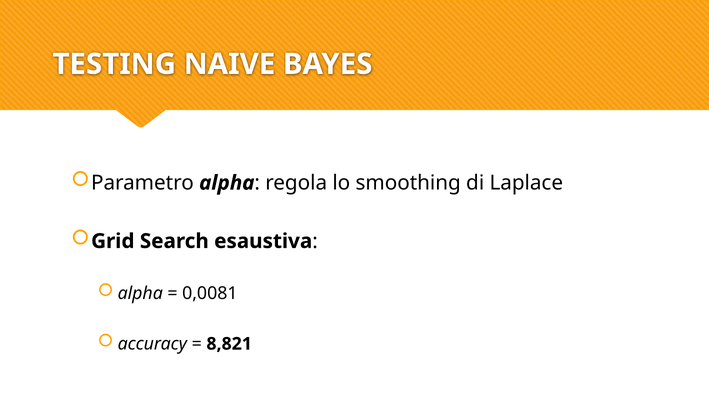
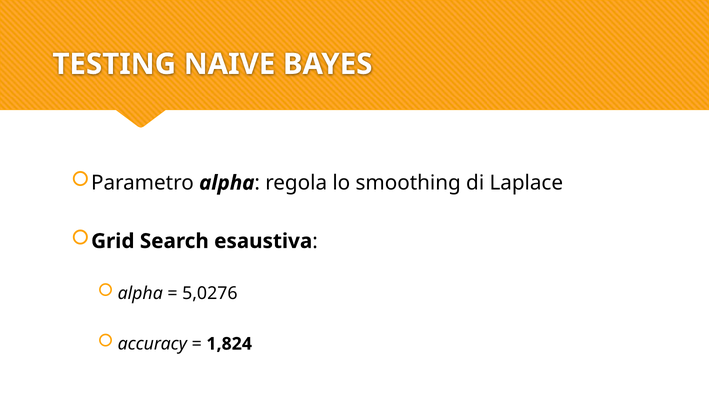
0,0081: 0,0081 -> 5,0276
8,821: 8,821 -> 1,824
